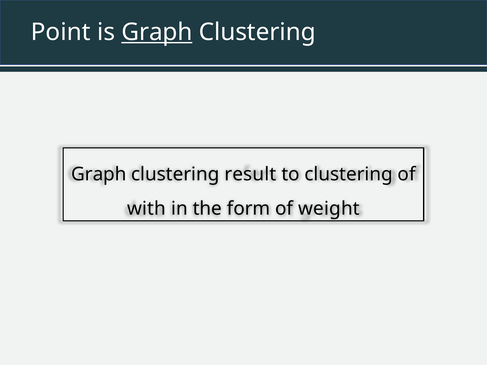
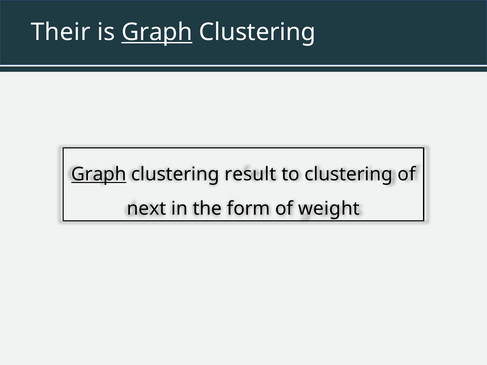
Point: Point -> Their
Graph at (99, 175) underline: none -> present
with: with -> next
